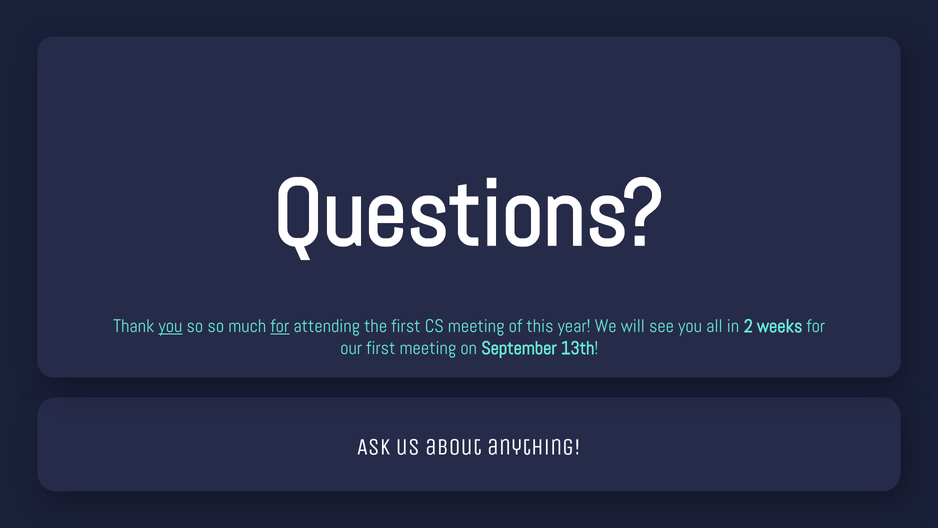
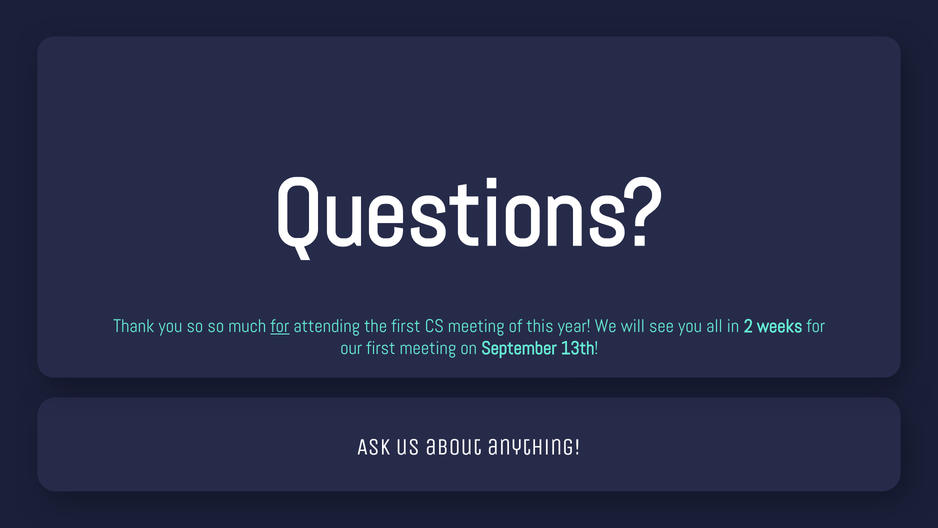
you at (170, 326) underline: present -> none
